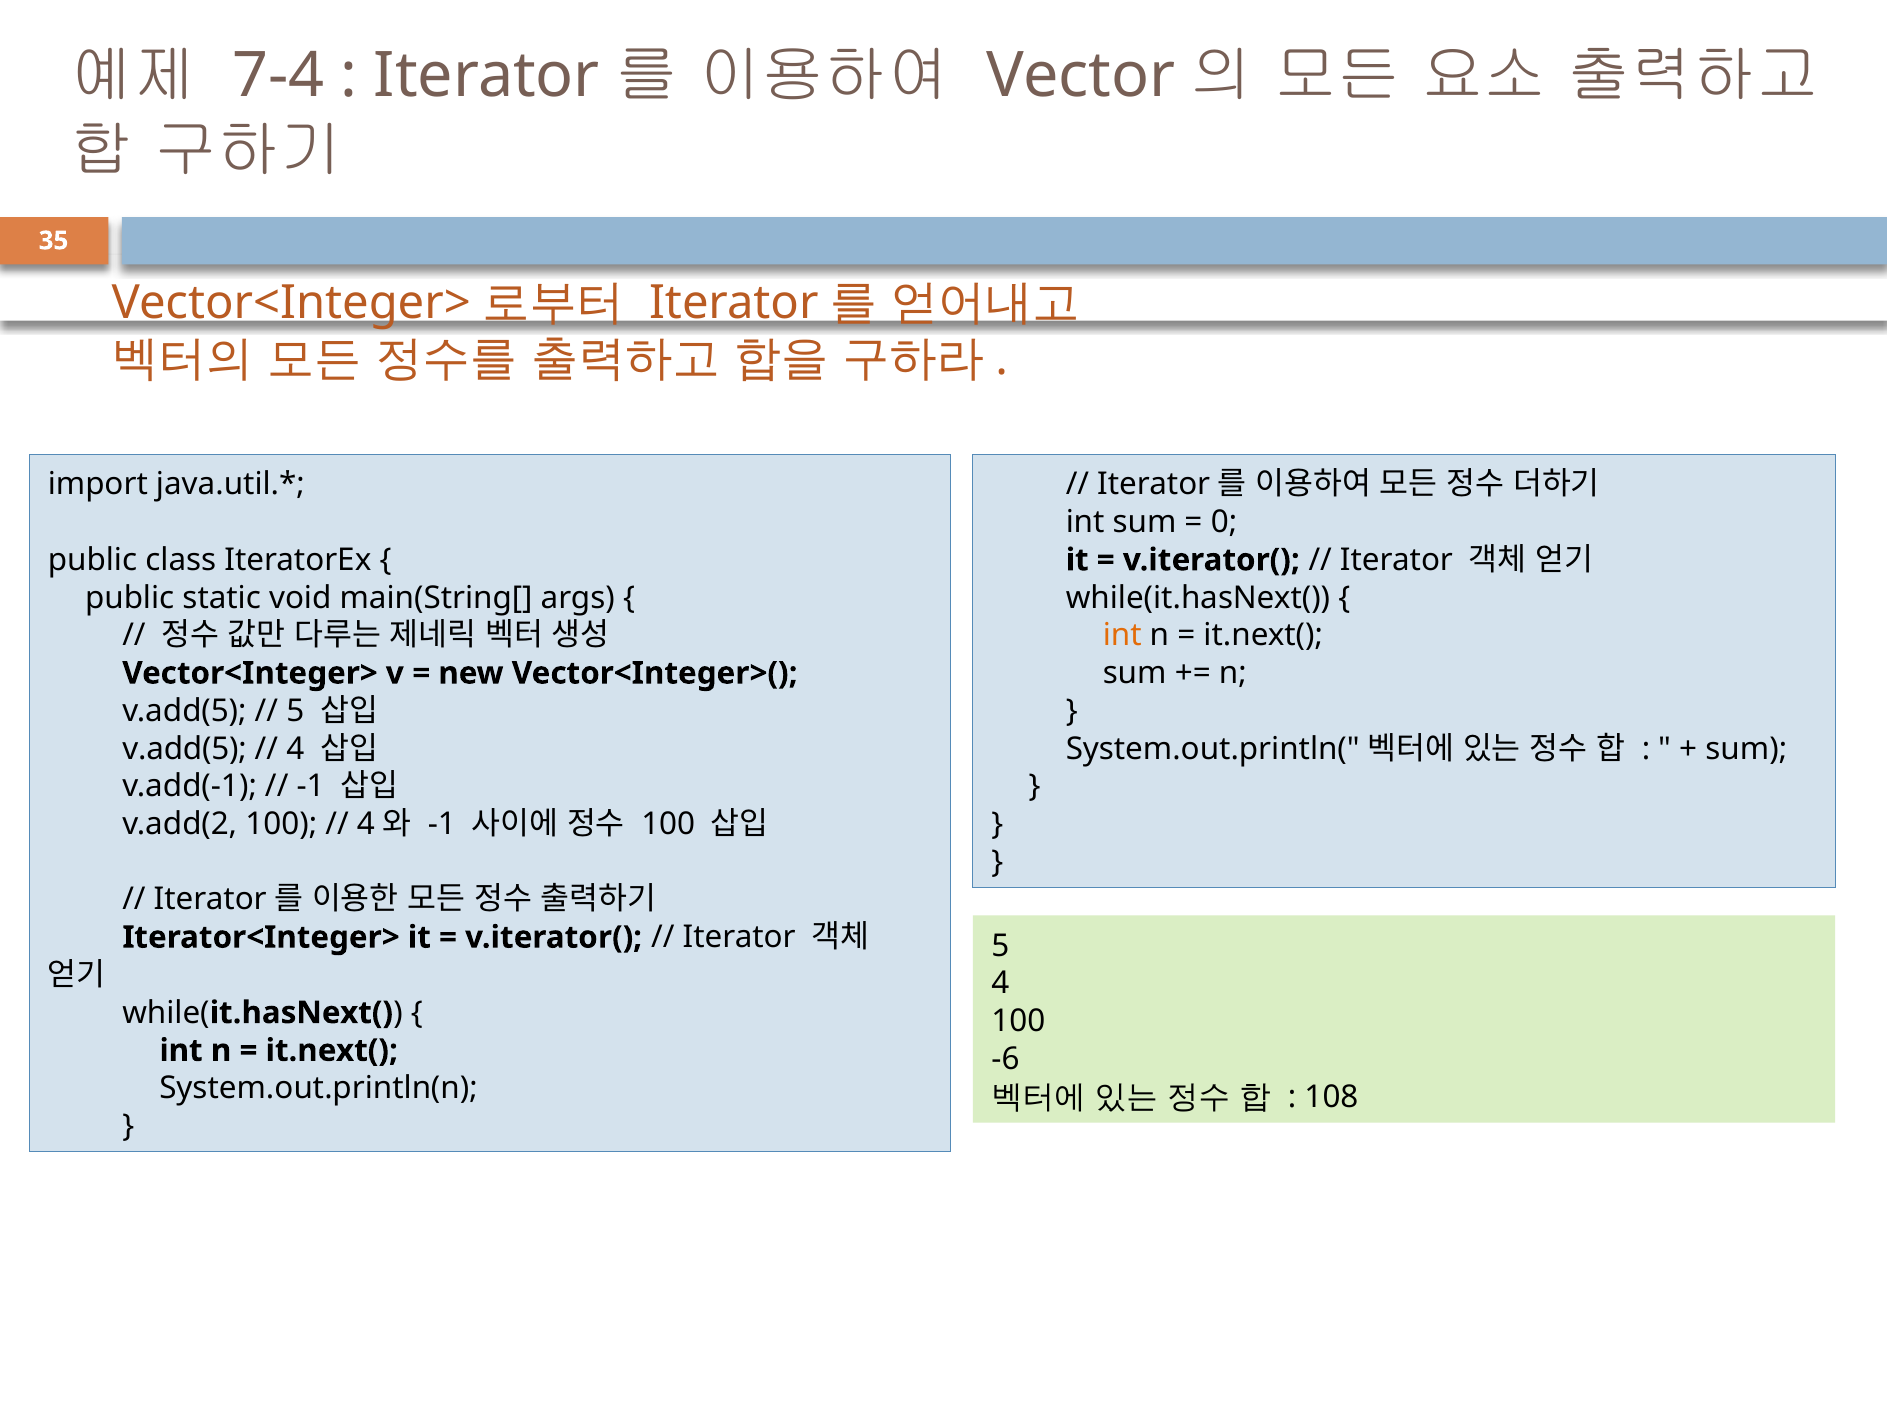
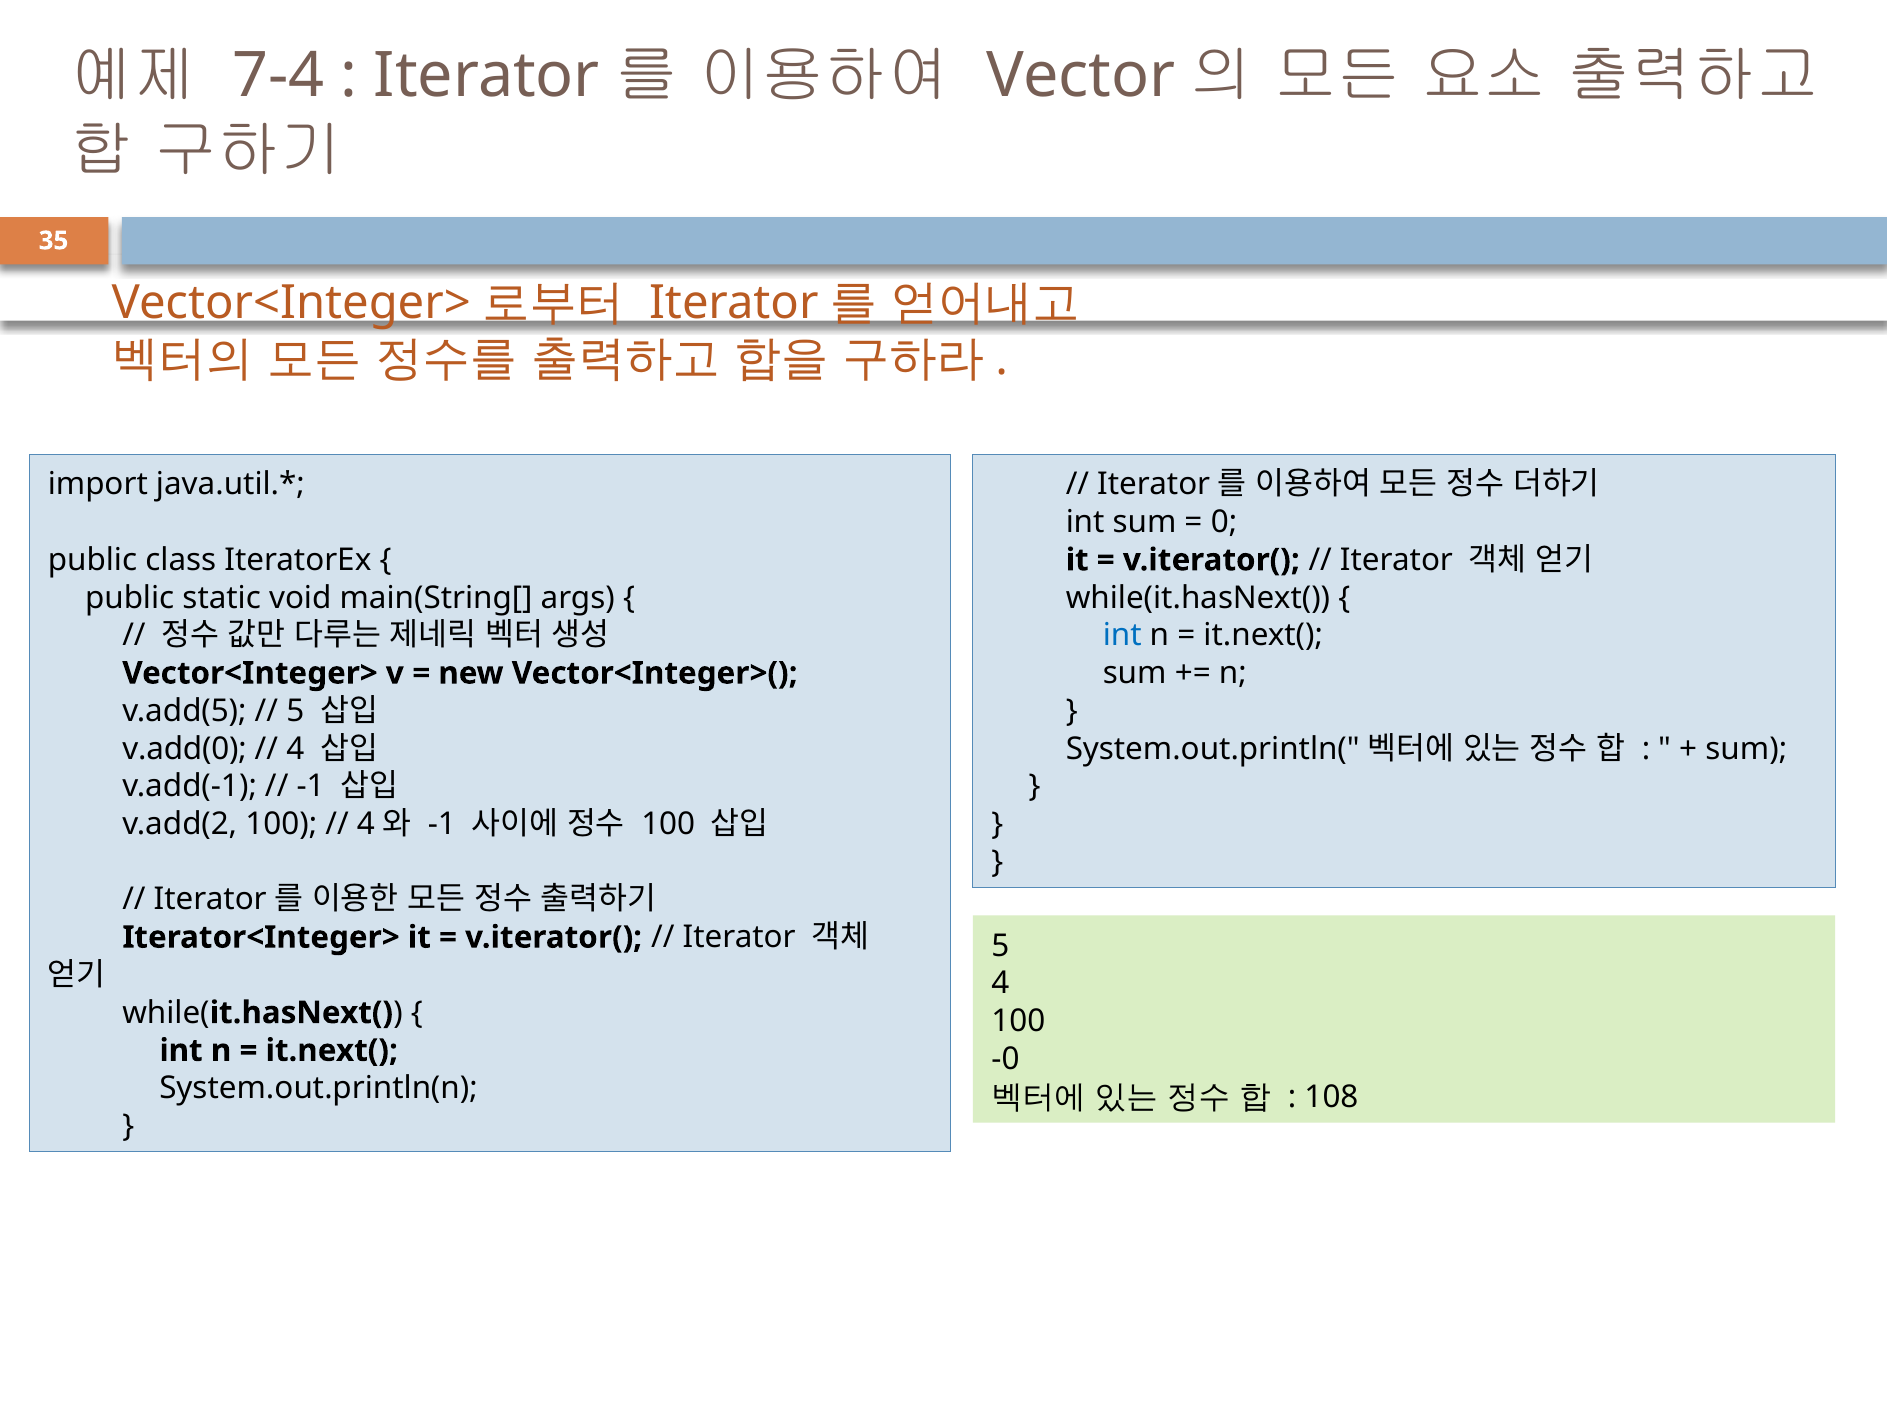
int at (1122, 636) colour: orange -> blue
v.add(5 at (185, 749): v.add(5 -> v.add(0
-6: -6 -> -0
